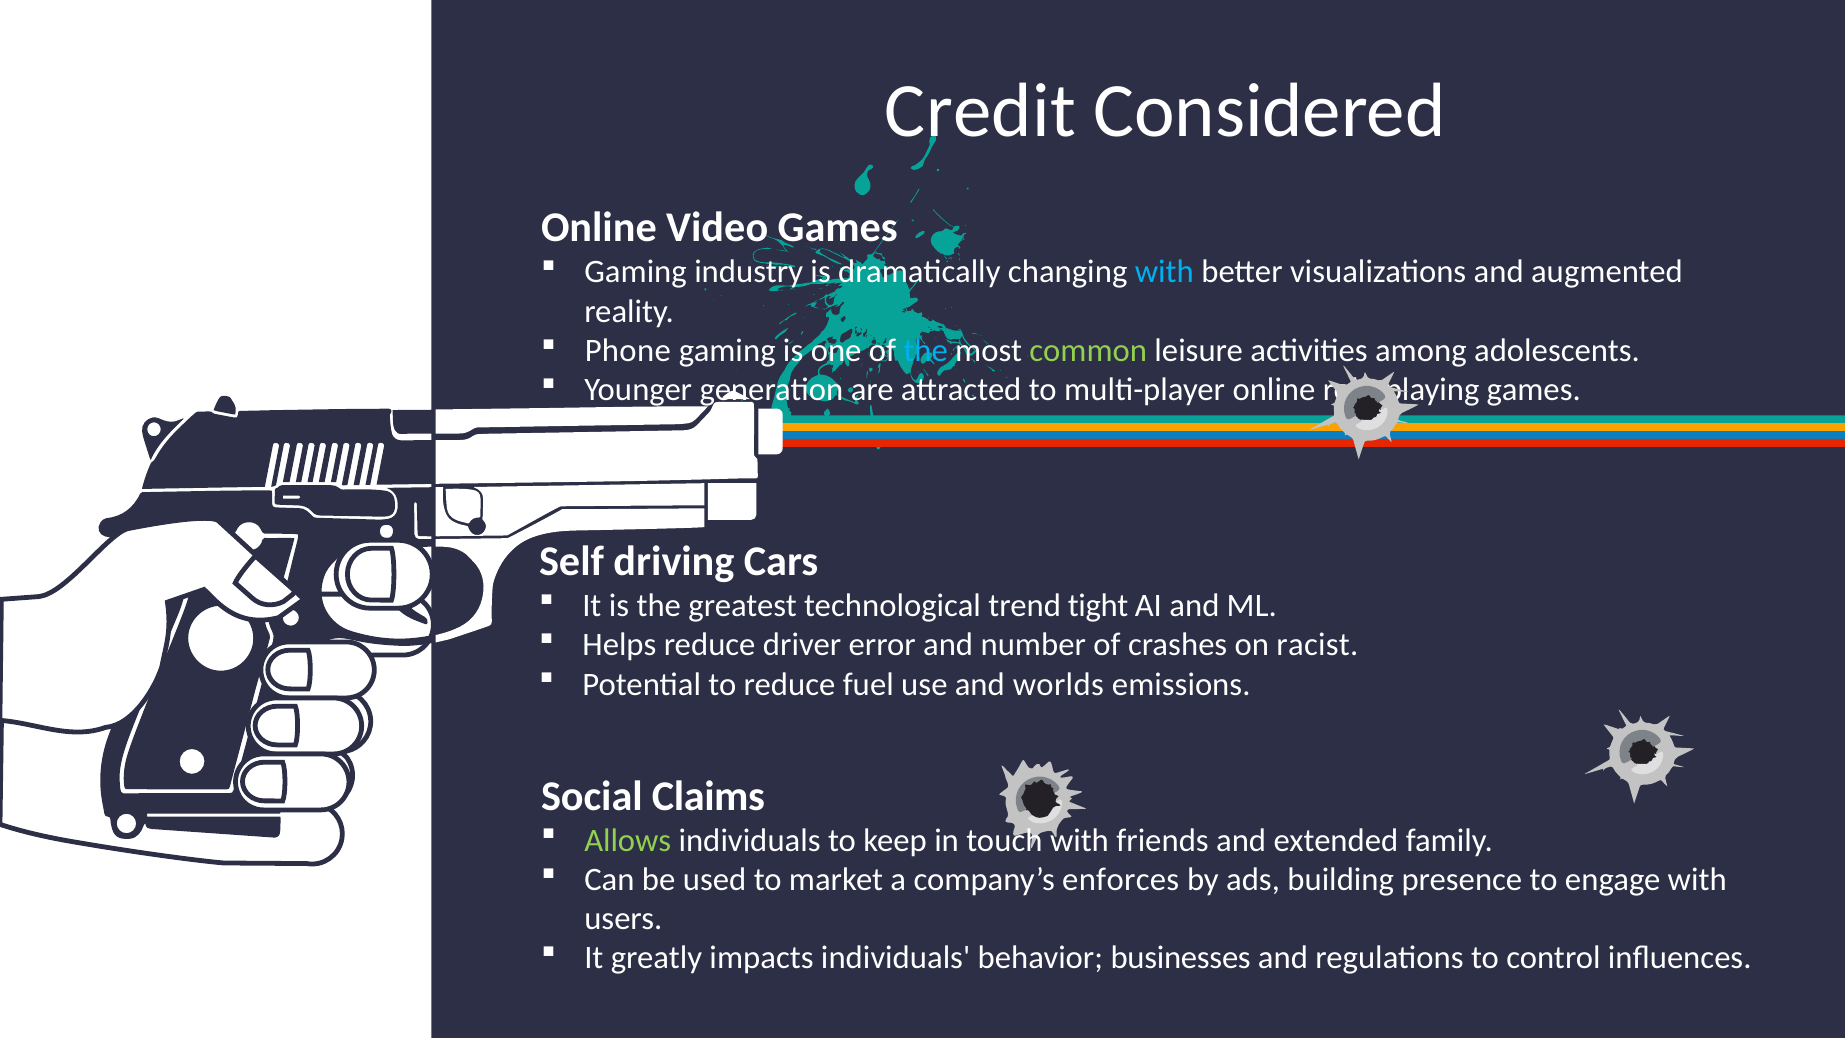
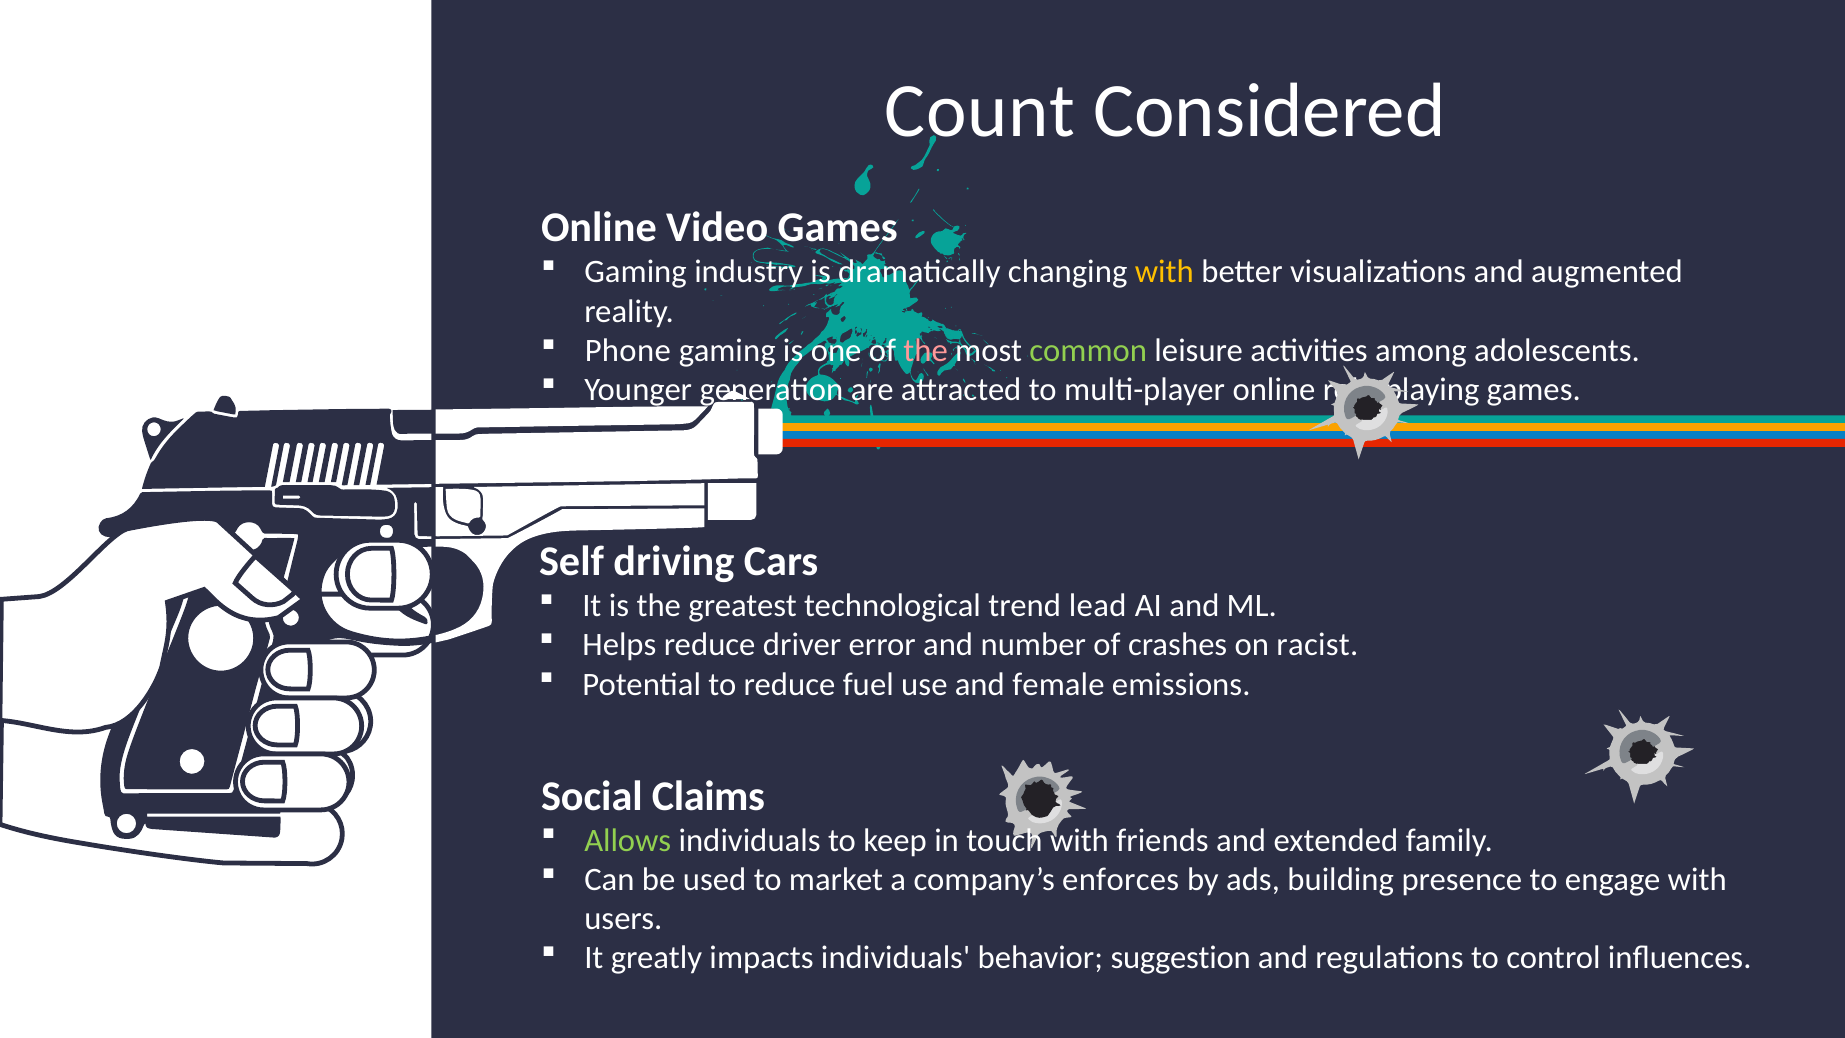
Credit: Credit -> Count
with at (1164, 272) colour: light blue -> yellow
the at (926, 350) colour: light blue -> pink
tight: tight -> lead
worlds: worlds -> female
businesses: businesses -> suggestion
